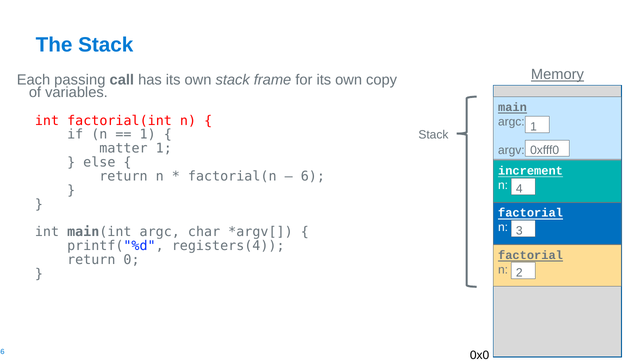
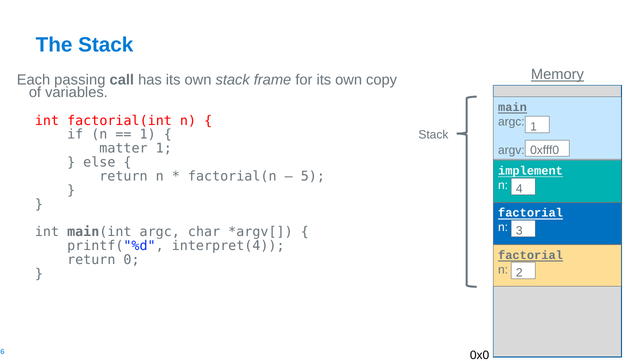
increment: increment -> implement
6: 6 -> 5
registers(4: registers(4 -> interpret(4
